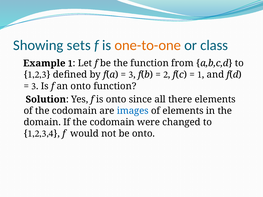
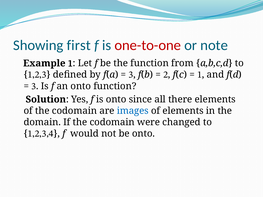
sets: sets -> first
one-to-one colour: orange -> red
class: class -> note
